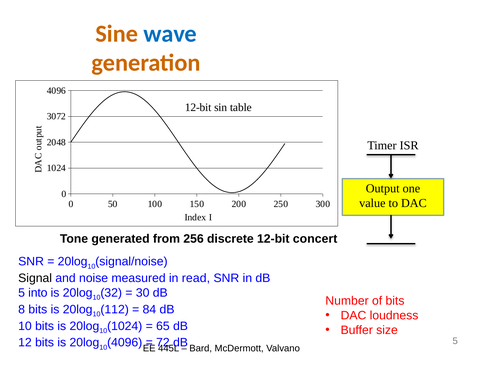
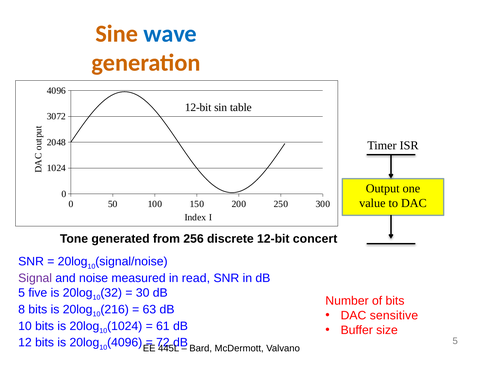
Signal colour: black -> purple
into: into -> five
112: 112 -> 216
84: 84 -> 63
loudness: loudness -> sensitive
65: 65 -> 61
